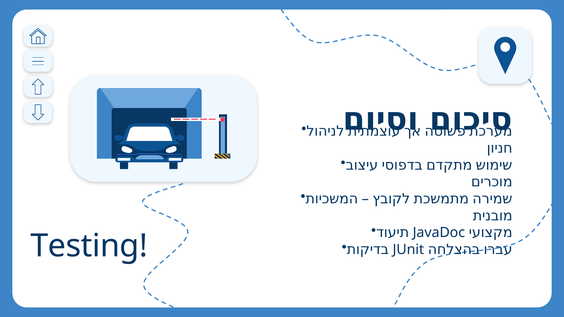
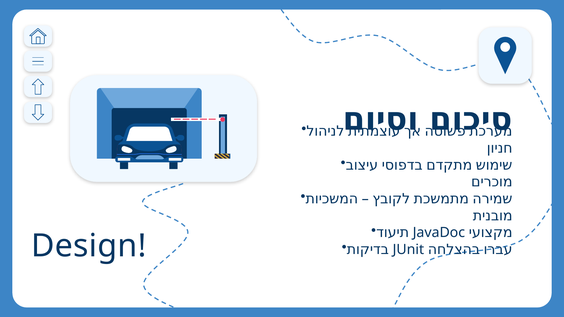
Testing: Testing -> Design
